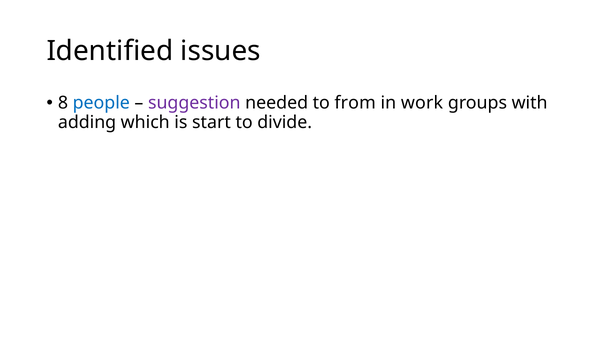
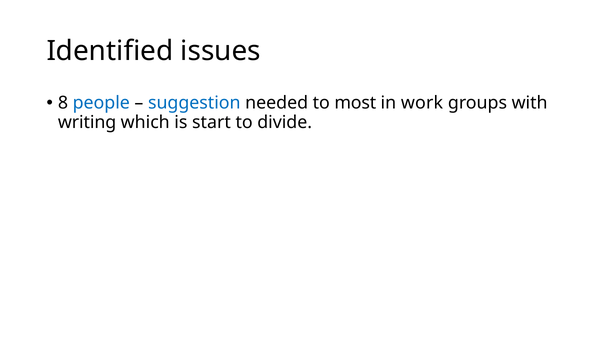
suggestion colour: purple -> blue
from: from -> most
adding: adding -> writing
